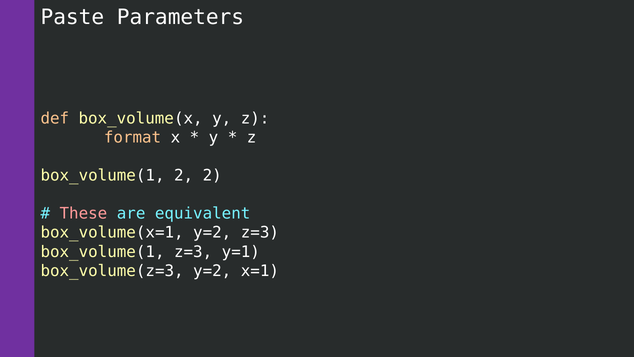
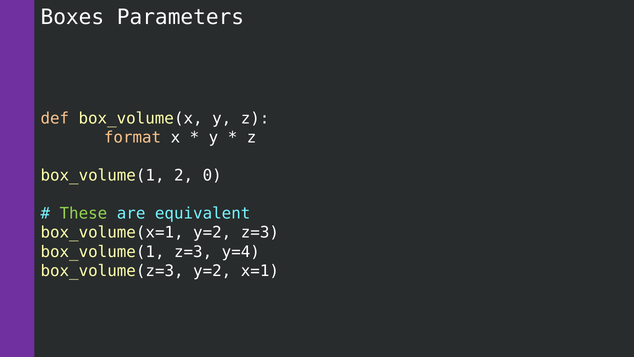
Paste: Paste -> Boxes
2 2: 2 -> 0
These colour: pink -> light green
y=1: y=1 -> y=4
